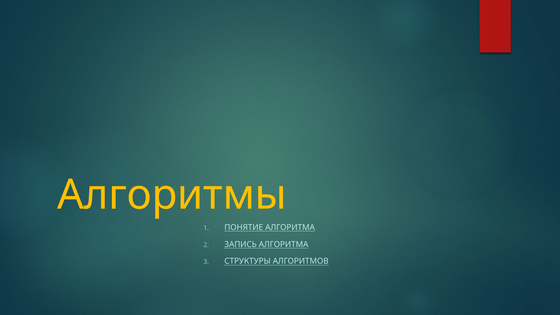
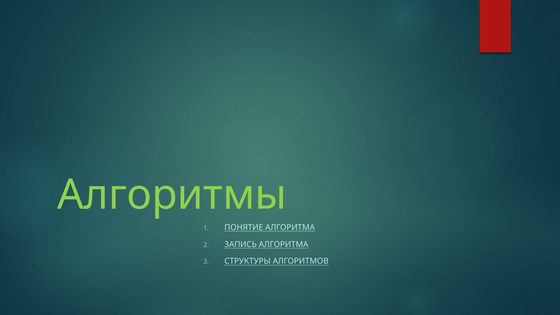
Алгоритмы colour: yellow -> light green
